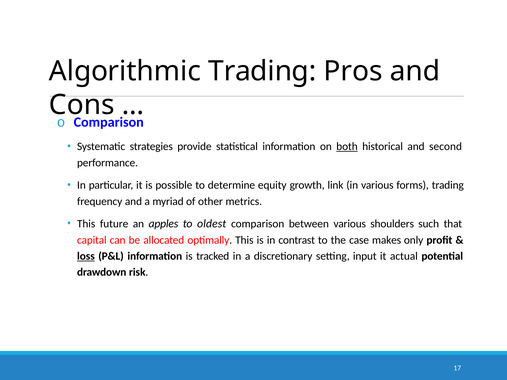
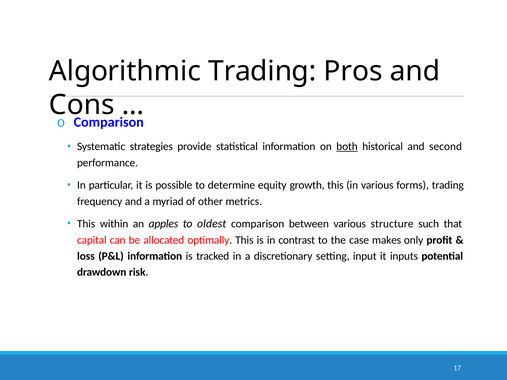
growth link: link -> this
future: future -> within
shoulders: shoulders -> structure
loss underline: present -> none
actual: actual -> inputs
